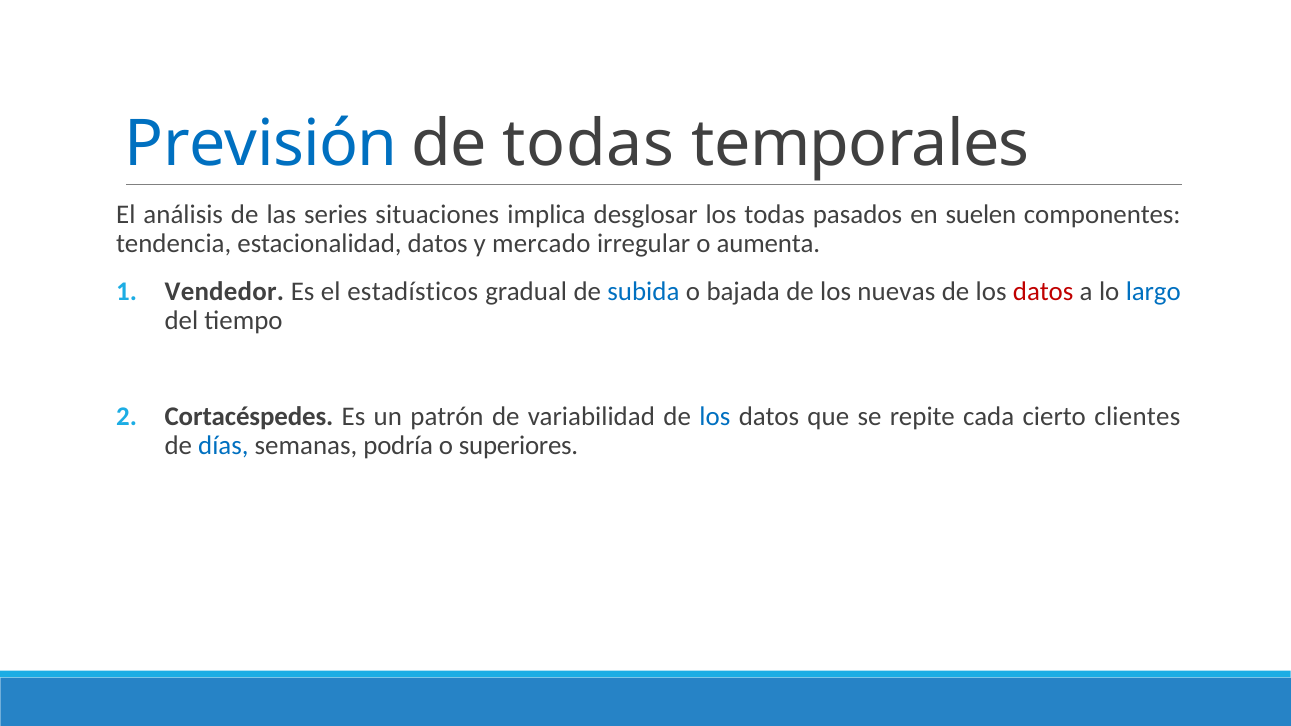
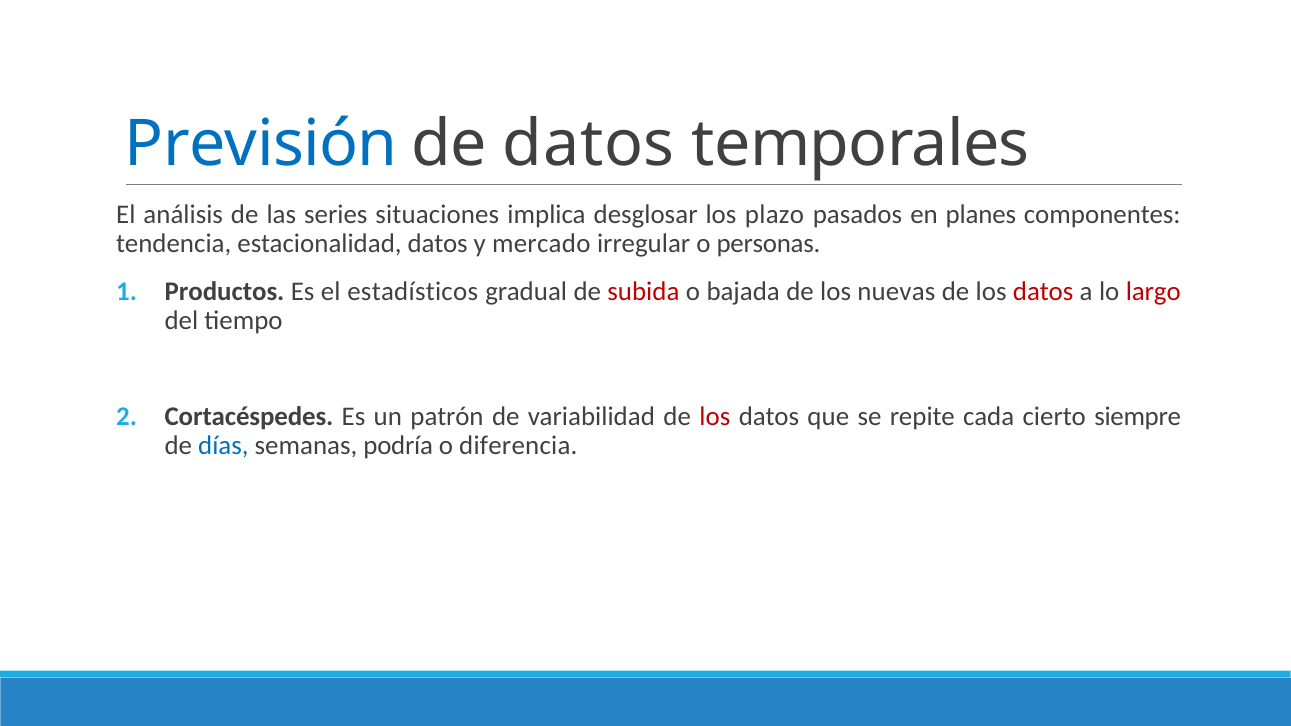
de todas: todas -> datos
los todas: todas -> plazo
suelen: suelen -> planes
aumenta: aumenta -> personas
Vendedor: Vendedor -> Productos
subida colour: blue -> red
largo colour: blue -> red
los at (715, 417) colour: blue -> red
clientes: clientes -> siempre
superiores: superiores -> diferencia
